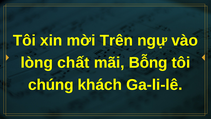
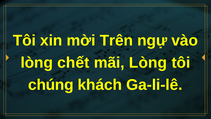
chất: chất -> chết
mãi Bỗng: Bỗng -> Lòng
